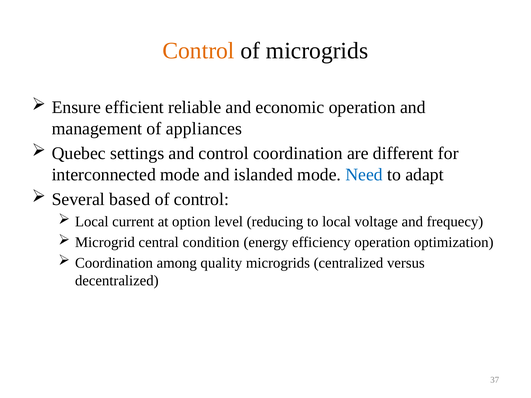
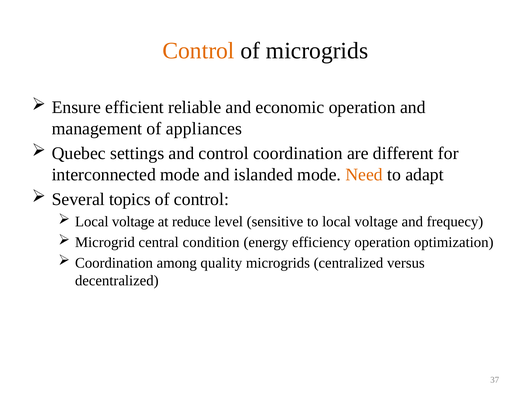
Need colour: blue -> orange
based: based -> topics
current at (133, 222): current -> voltage
option: option -> reduce
reducing: reducing -> sensitive
